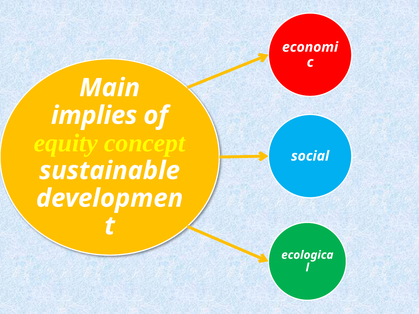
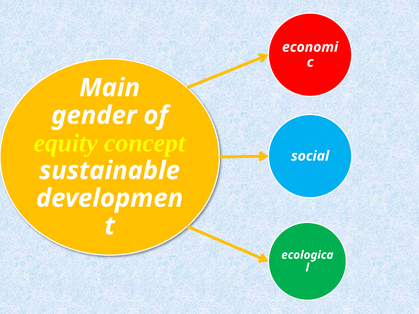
implies: implies -> gender
